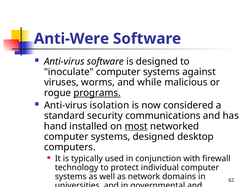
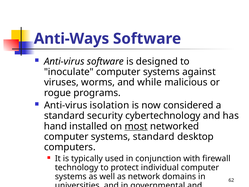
Anti-Were: Anti-Were -> Anti-Ways
programs underline: present -> none
communications: communications -> cybertechnology
systems designed: designed -> standard
